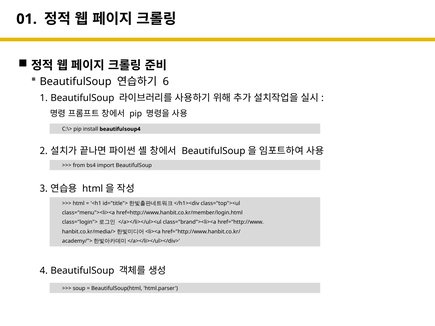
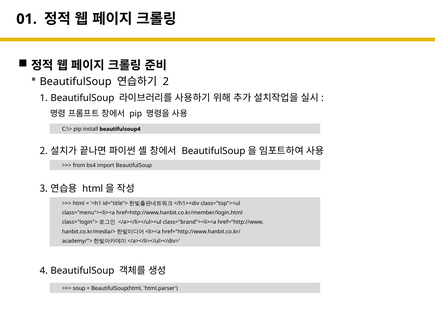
6 at (166, 81): 6 -> 2
